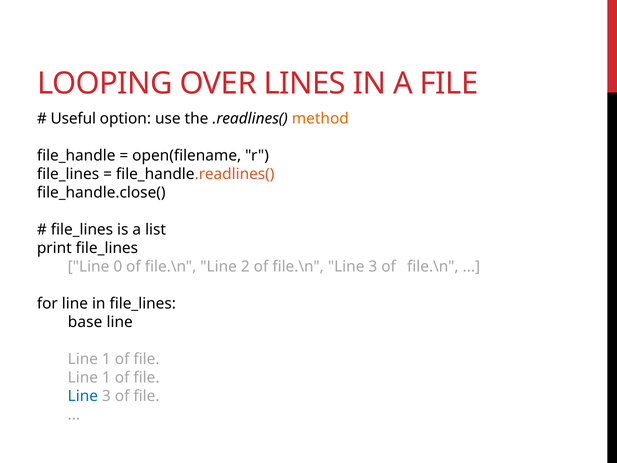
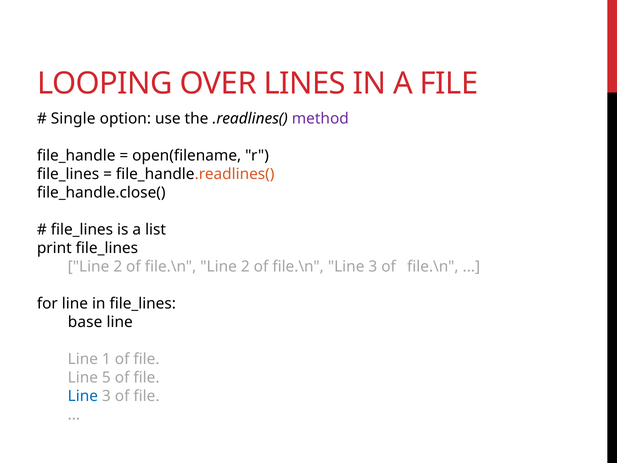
Useful: Useful -> Single
method colour: orange -> purple
0 at (118, 267): 0 -> 2
1 at (106, 378): 1 -> 5
